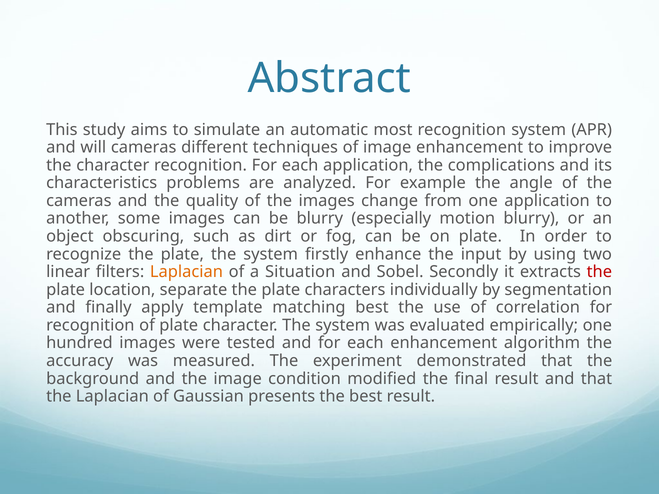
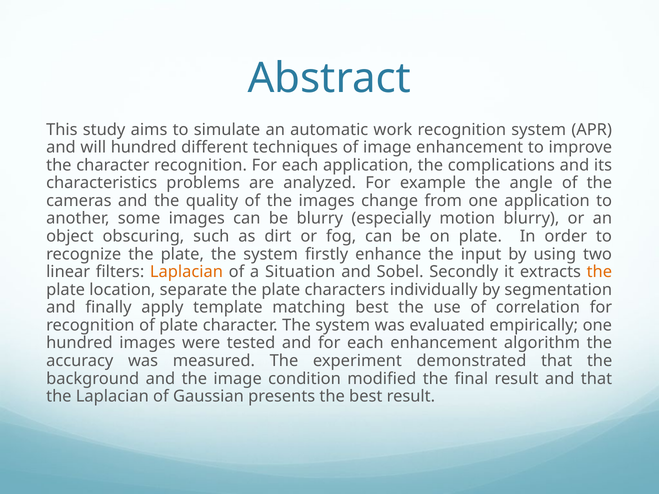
most: most -> work
will cameras: cameras -> hundred
the at (599, 272) colour: red -> orange
